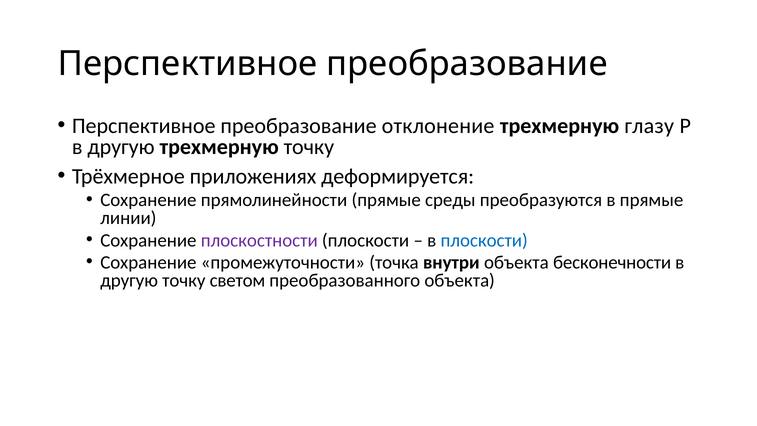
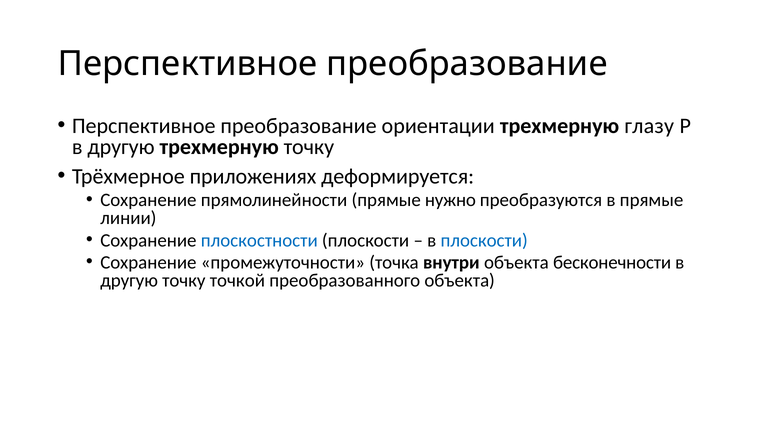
отклонение: отклонение -> ориентации
среды: среды -> нужно
плоскостности colour: purple -> blue
светом: светом -> точкой
